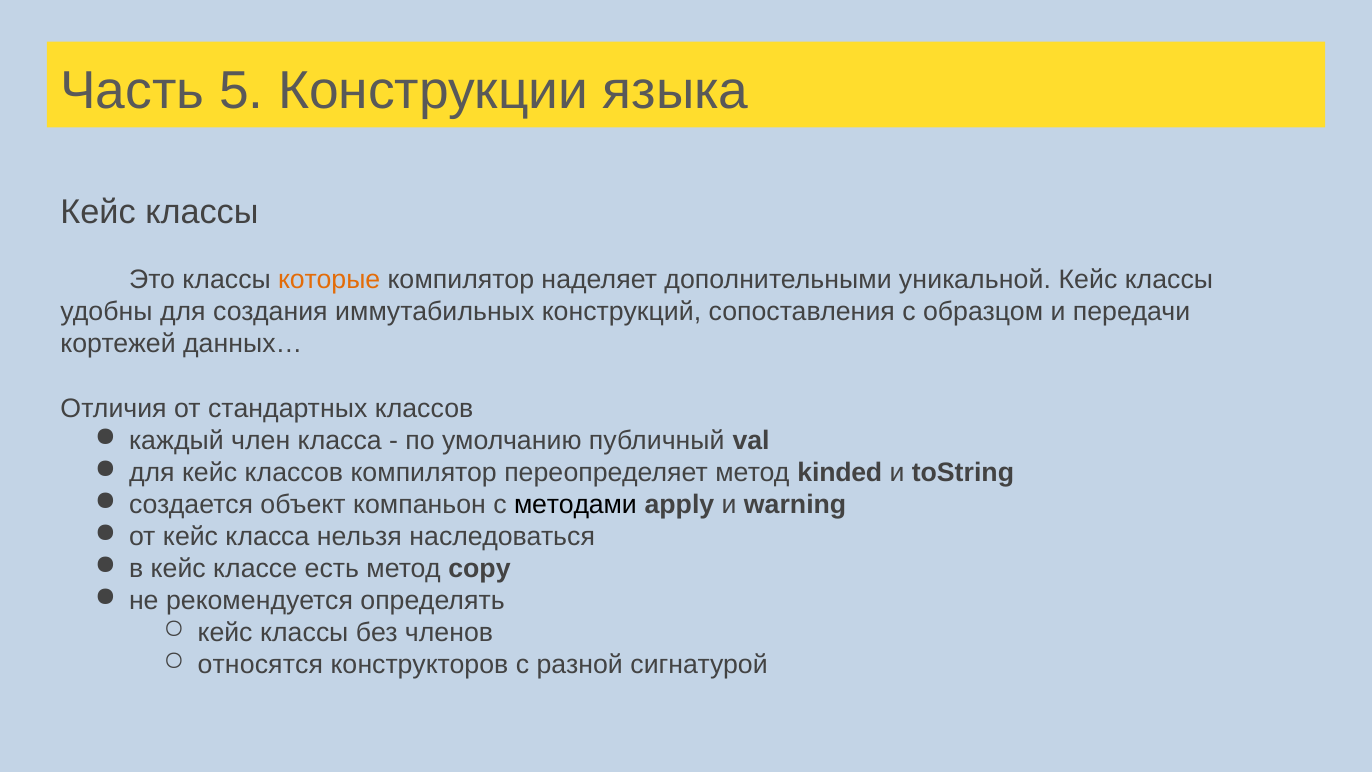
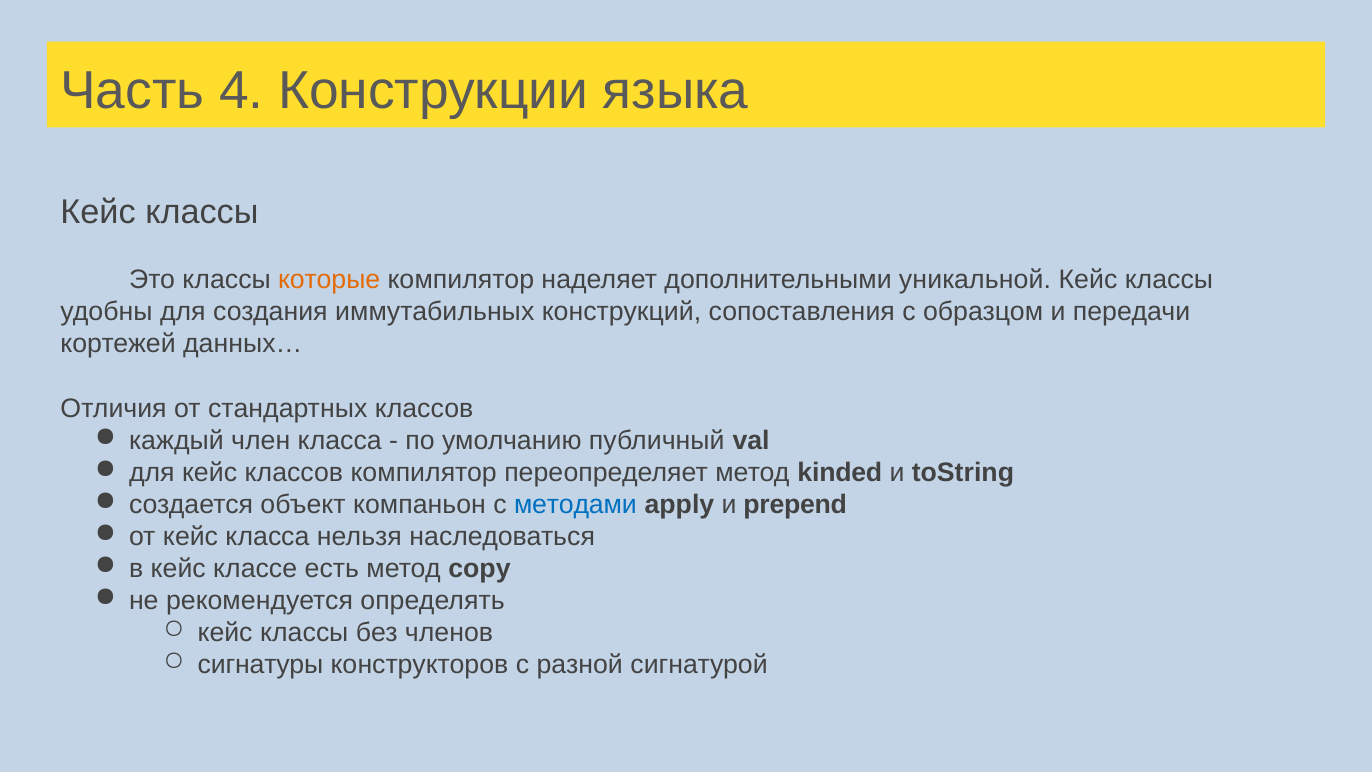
5: 5 -> 4
методами colour: black -> blue
warning: warning -> prepend
относятся: относятся -> сигнатуры
